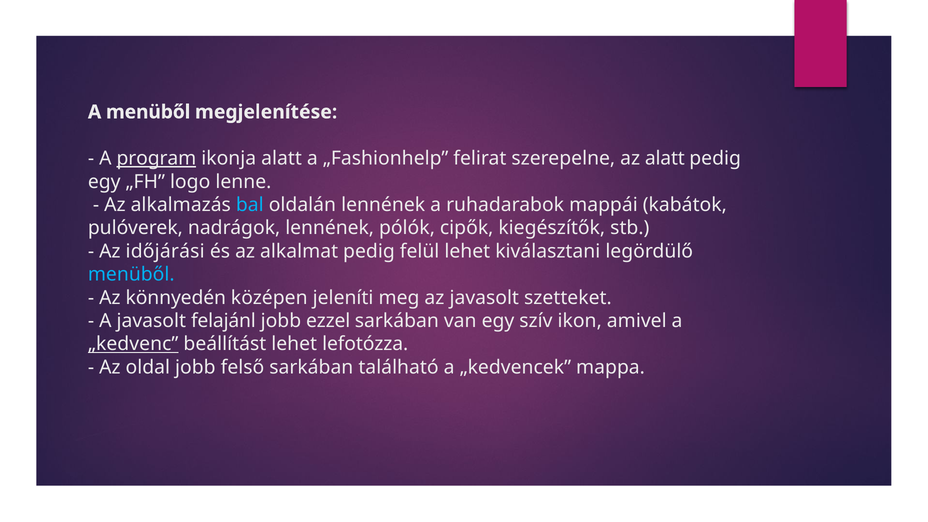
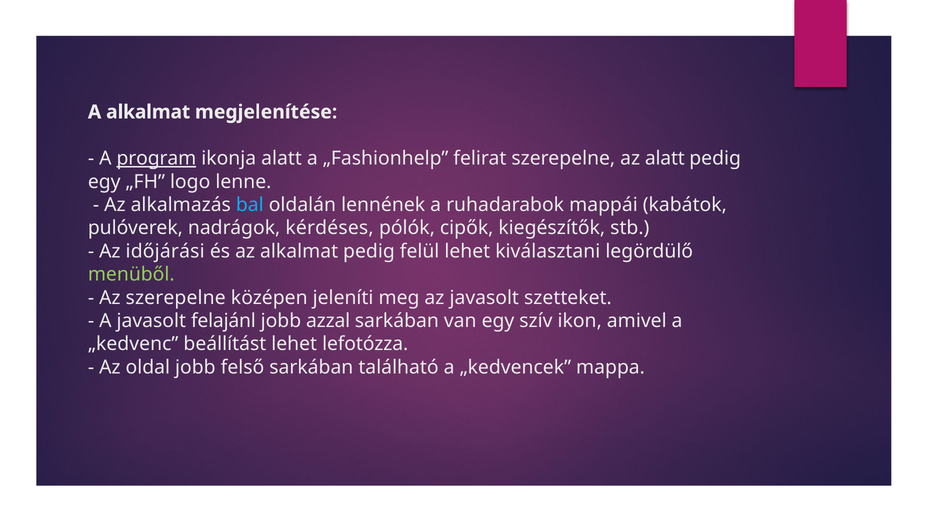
A menüből: menüből -> alkalmat
nadrágok lennének: lennének -> kérdéses
menüből at (131, 274) colour: light blue -> light green
Az könnyedén: könnyedén -> szerepelne
ezzel: ezzel -> azzal
„kedvenc underline: present -> none
